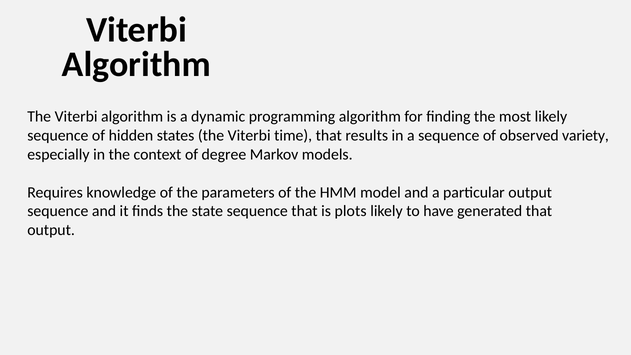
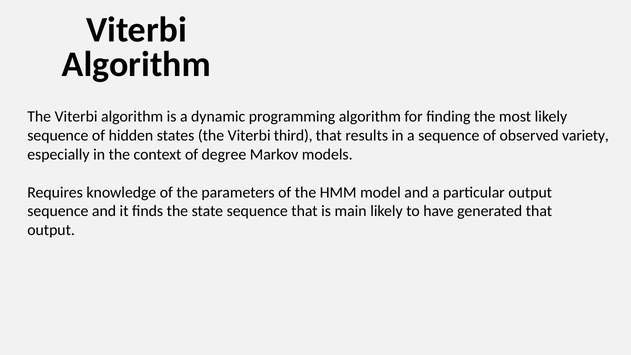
time: time -> third
plots: plots -> main
